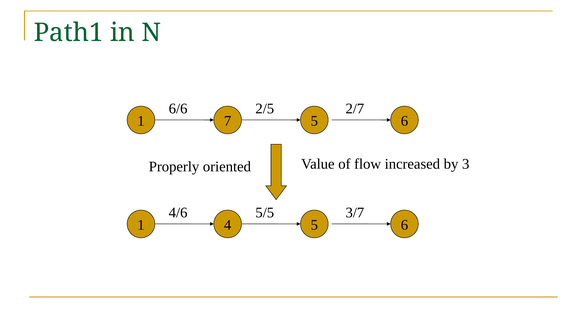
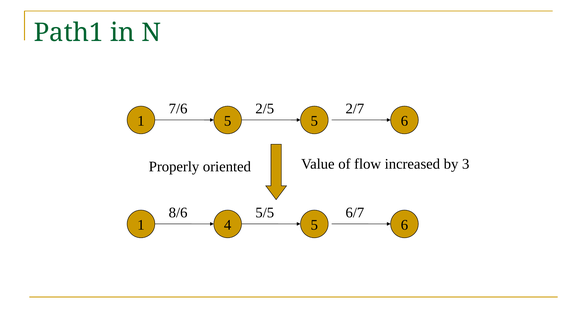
6/6: 6/6 -> 7/6
1 7: 7 -> 5
4/6: 4/6 -> 8/6
3/7: 3/7 -> 6/7
